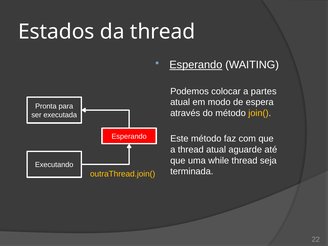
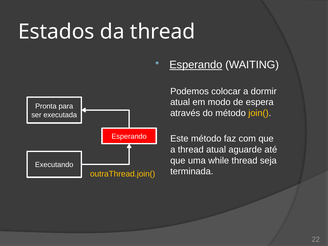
partes: partes -> dormir
